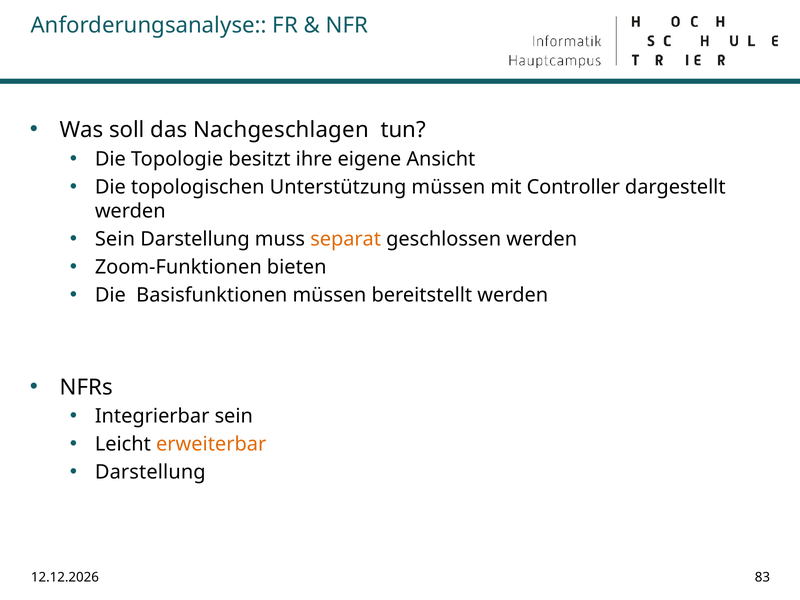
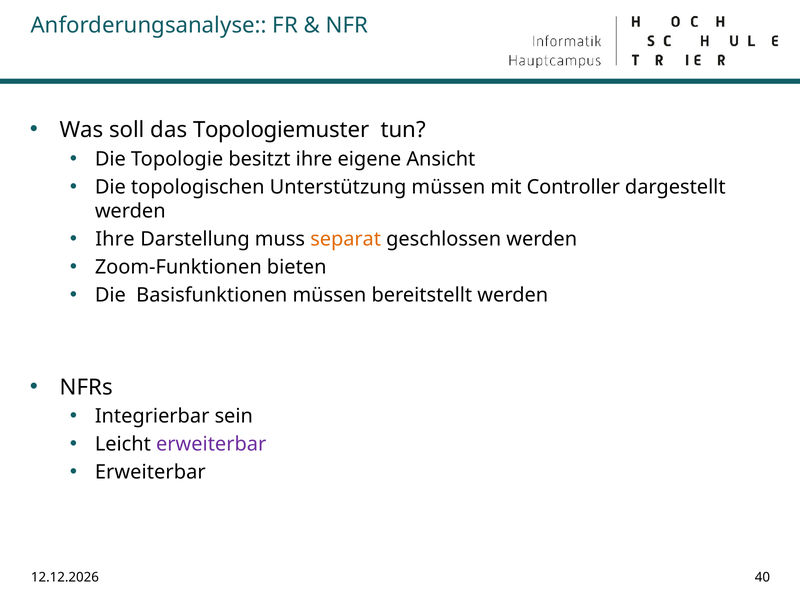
Nachgeschlagen: Nachgeschlagen -> Topologiemuster
Sein at (115, 239): Sein -> Ihre
erweiterbar at (211, 444) colour: orange -> purple
Darstellung at (150, 472): Darstellung -> Erweiterbar
83: 83 -> 40
